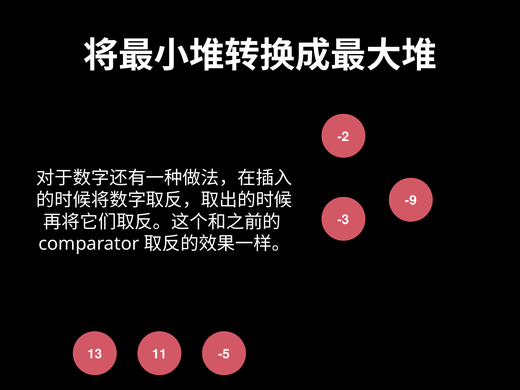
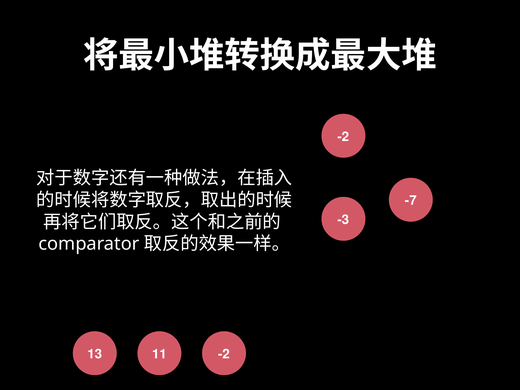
-9: -9 -> -7
-5 at (224, 354): -5 -> -2
